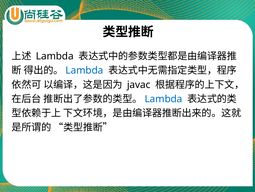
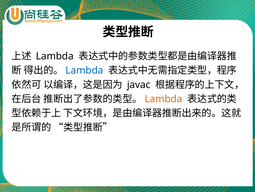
Lambda at (163, 99) colour: blue -> orange
